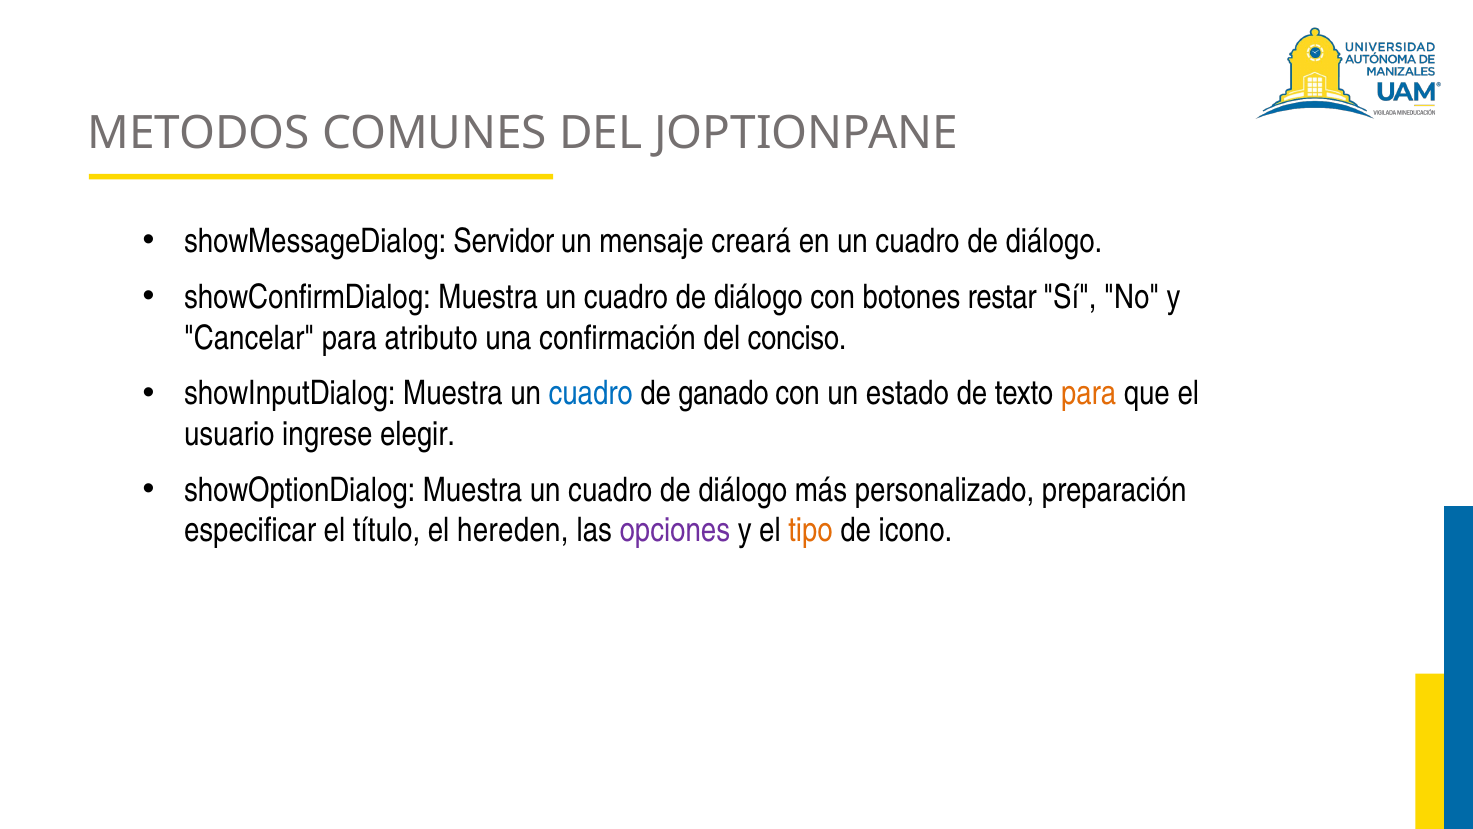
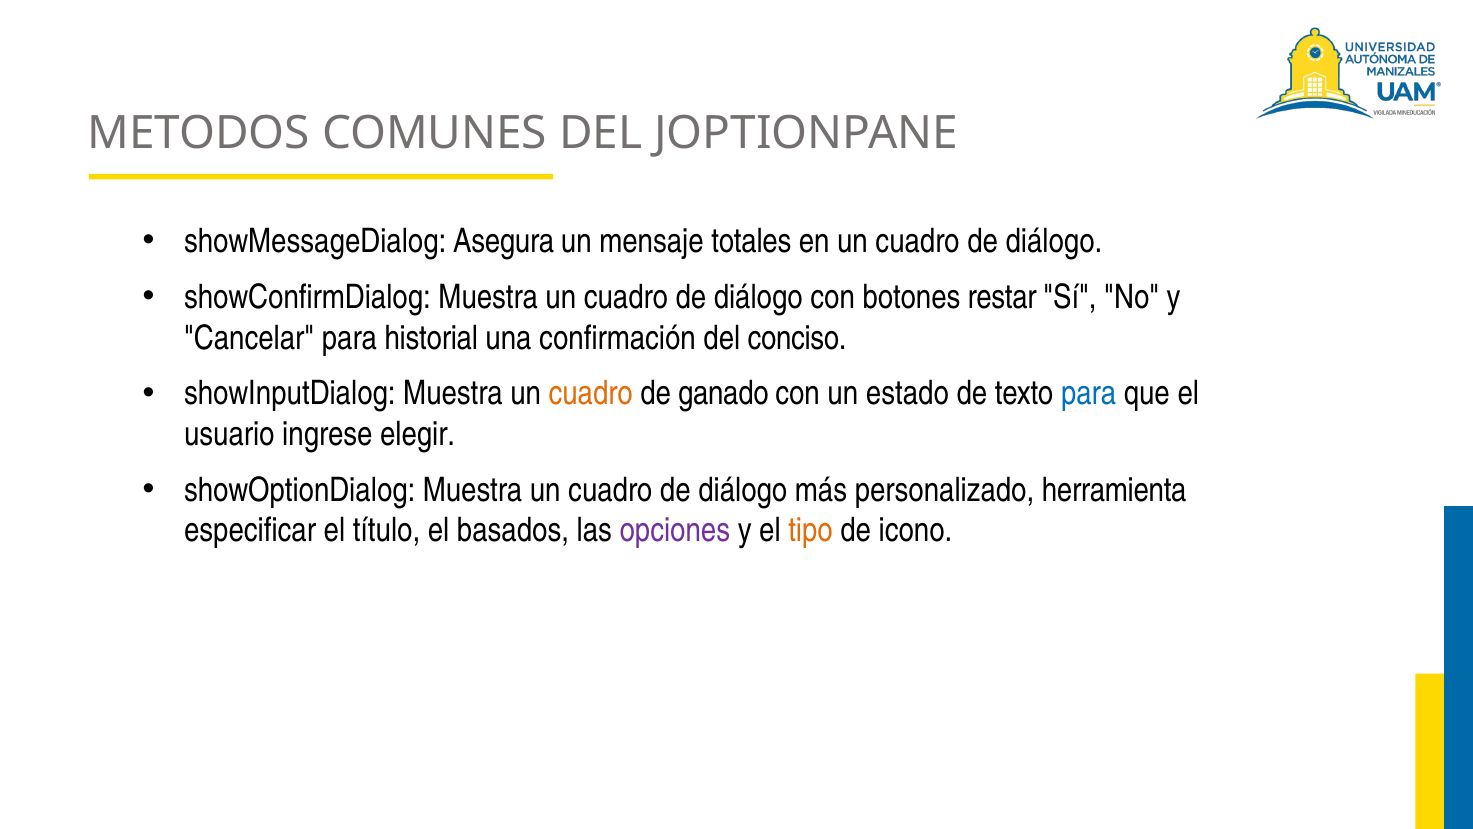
Servidor: Servidor -> Asegura
creará: creará -> totales
atributo: atributo -> historial
cuadro at (591, 394) colour: blue -> orange
para at (1089, 394) colour: orange -> blue
preparación: preparación -> herramienta
hereden: hereden -> basados
